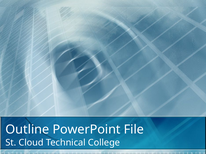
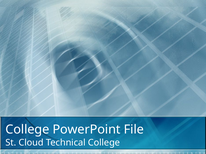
Outline at (27, 130): Outline -> College
